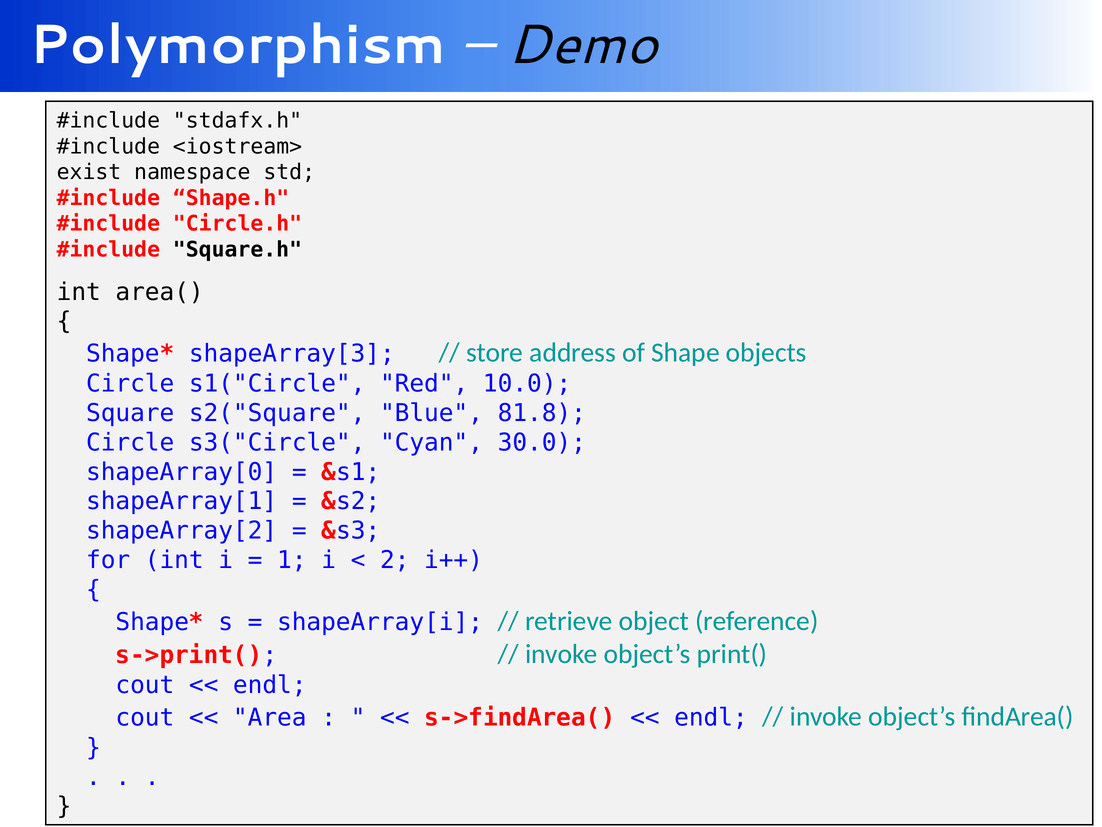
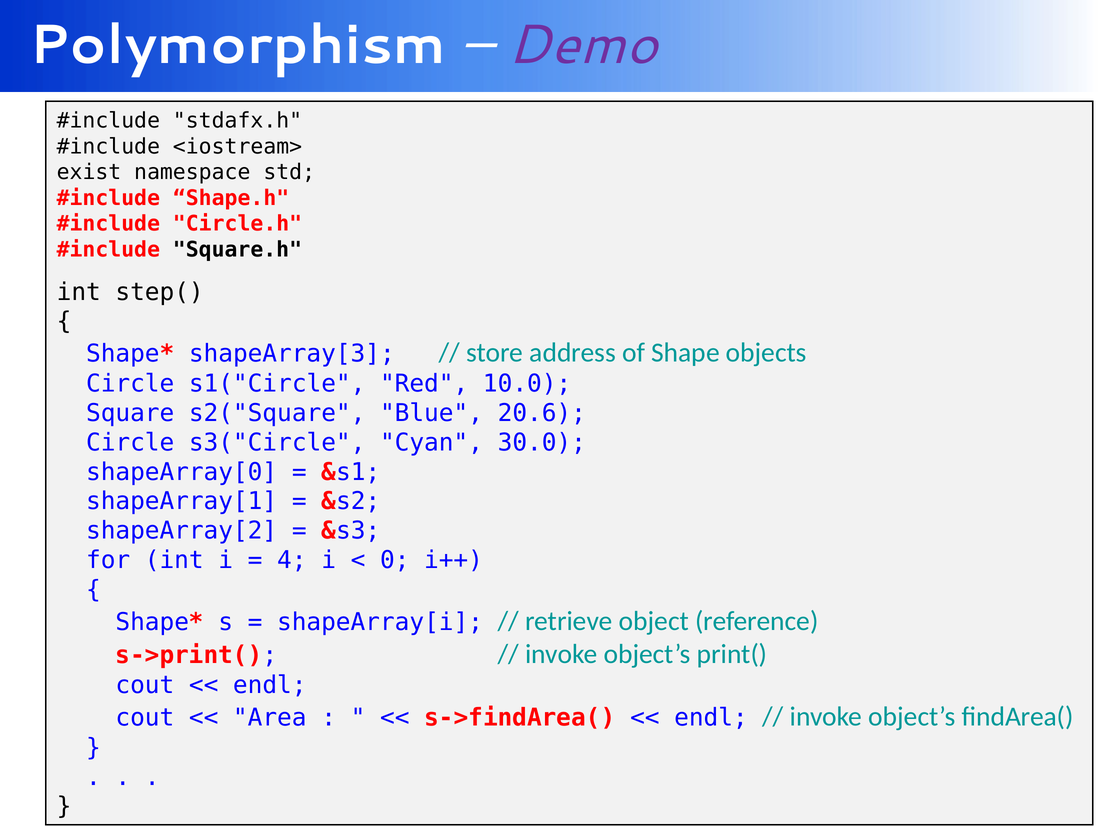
Demo colour: black -> purple
area(: area( -> step(
81.8: 81.8 -> 20.6
1 at (292, 560): 1 -> 4
2 at (395, 560): 2 -> 0
